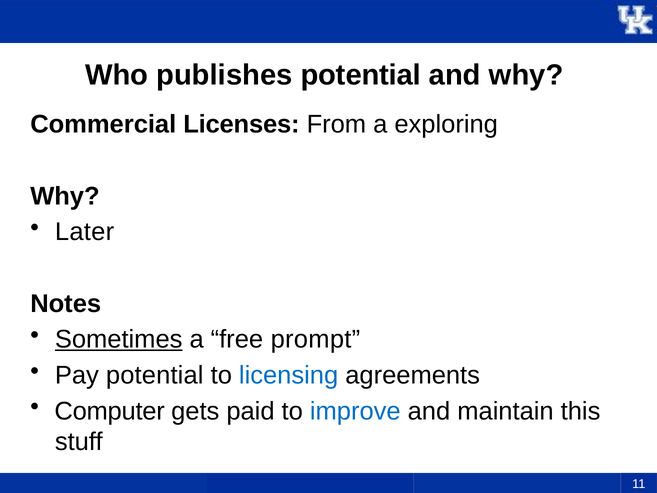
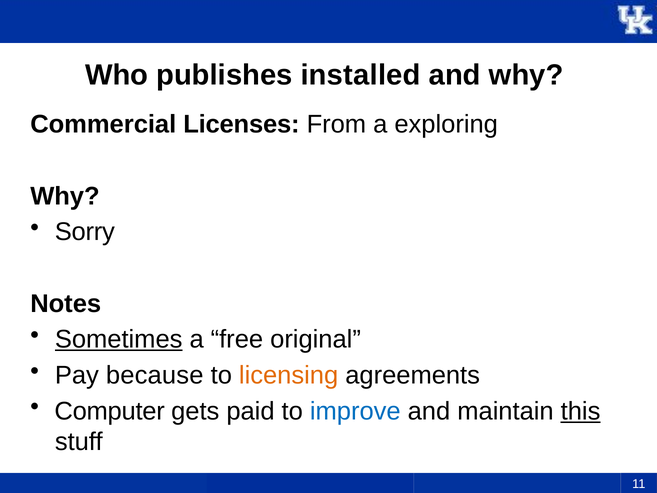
publishes potential: potential -> installed
Later: Later -> Sorry
prompt: prompt -> original
Pay potential: potential -> because
licensing colour: blue -> orange
this underline: none -> present
